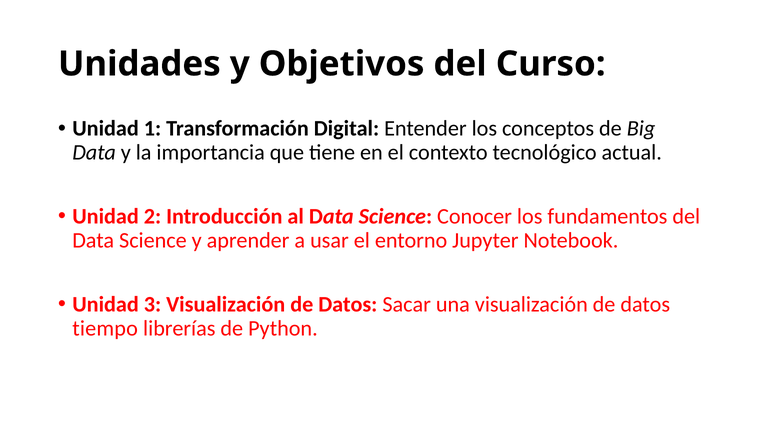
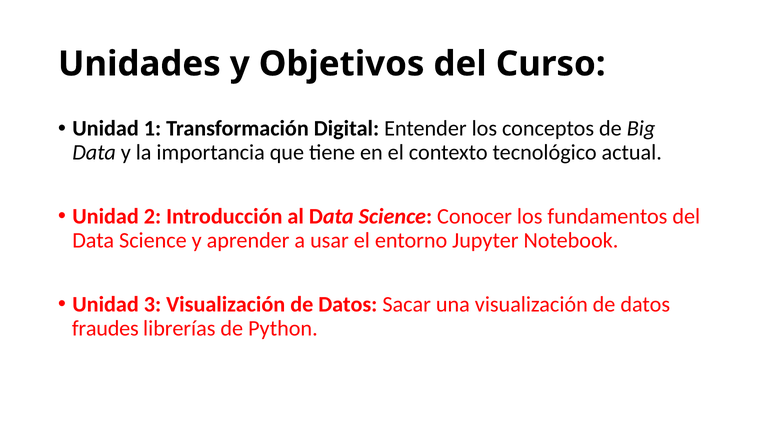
tiempo: tiempo -> fraudes
